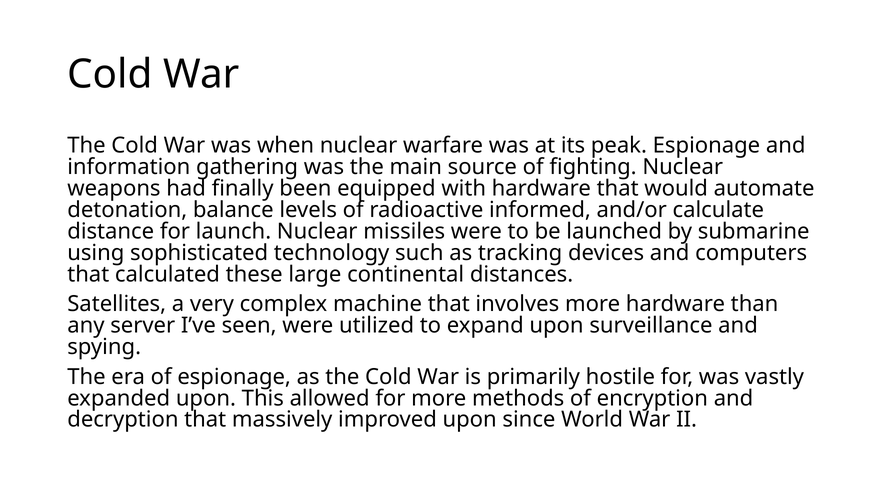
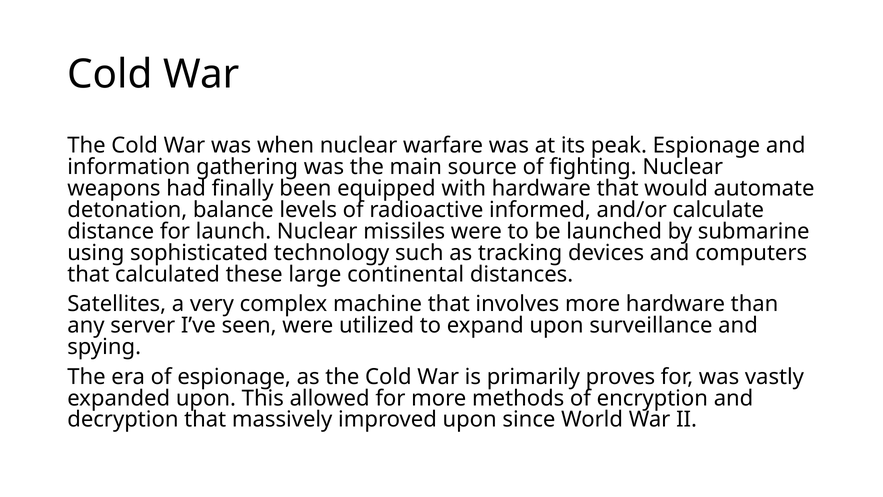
hostile: hostile -> proves
